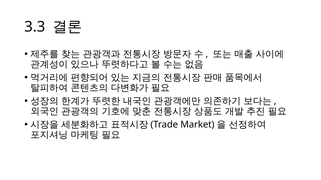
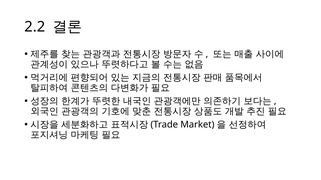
3.3: 3.3 -> 2.2
